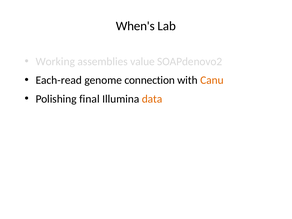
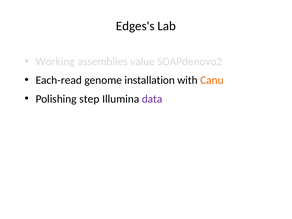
When's: When's -> Edges's
connection: connection -> installation
final: final -> step
data colour: orange -> purple
